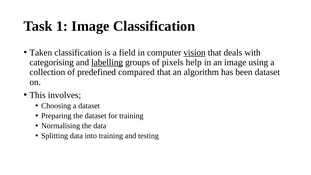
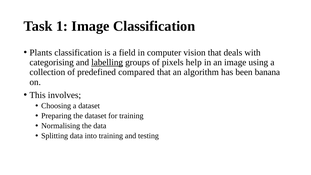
Taken: Taken -> Plants
vision underline: present -> none
been dataset: dataset -> banana
